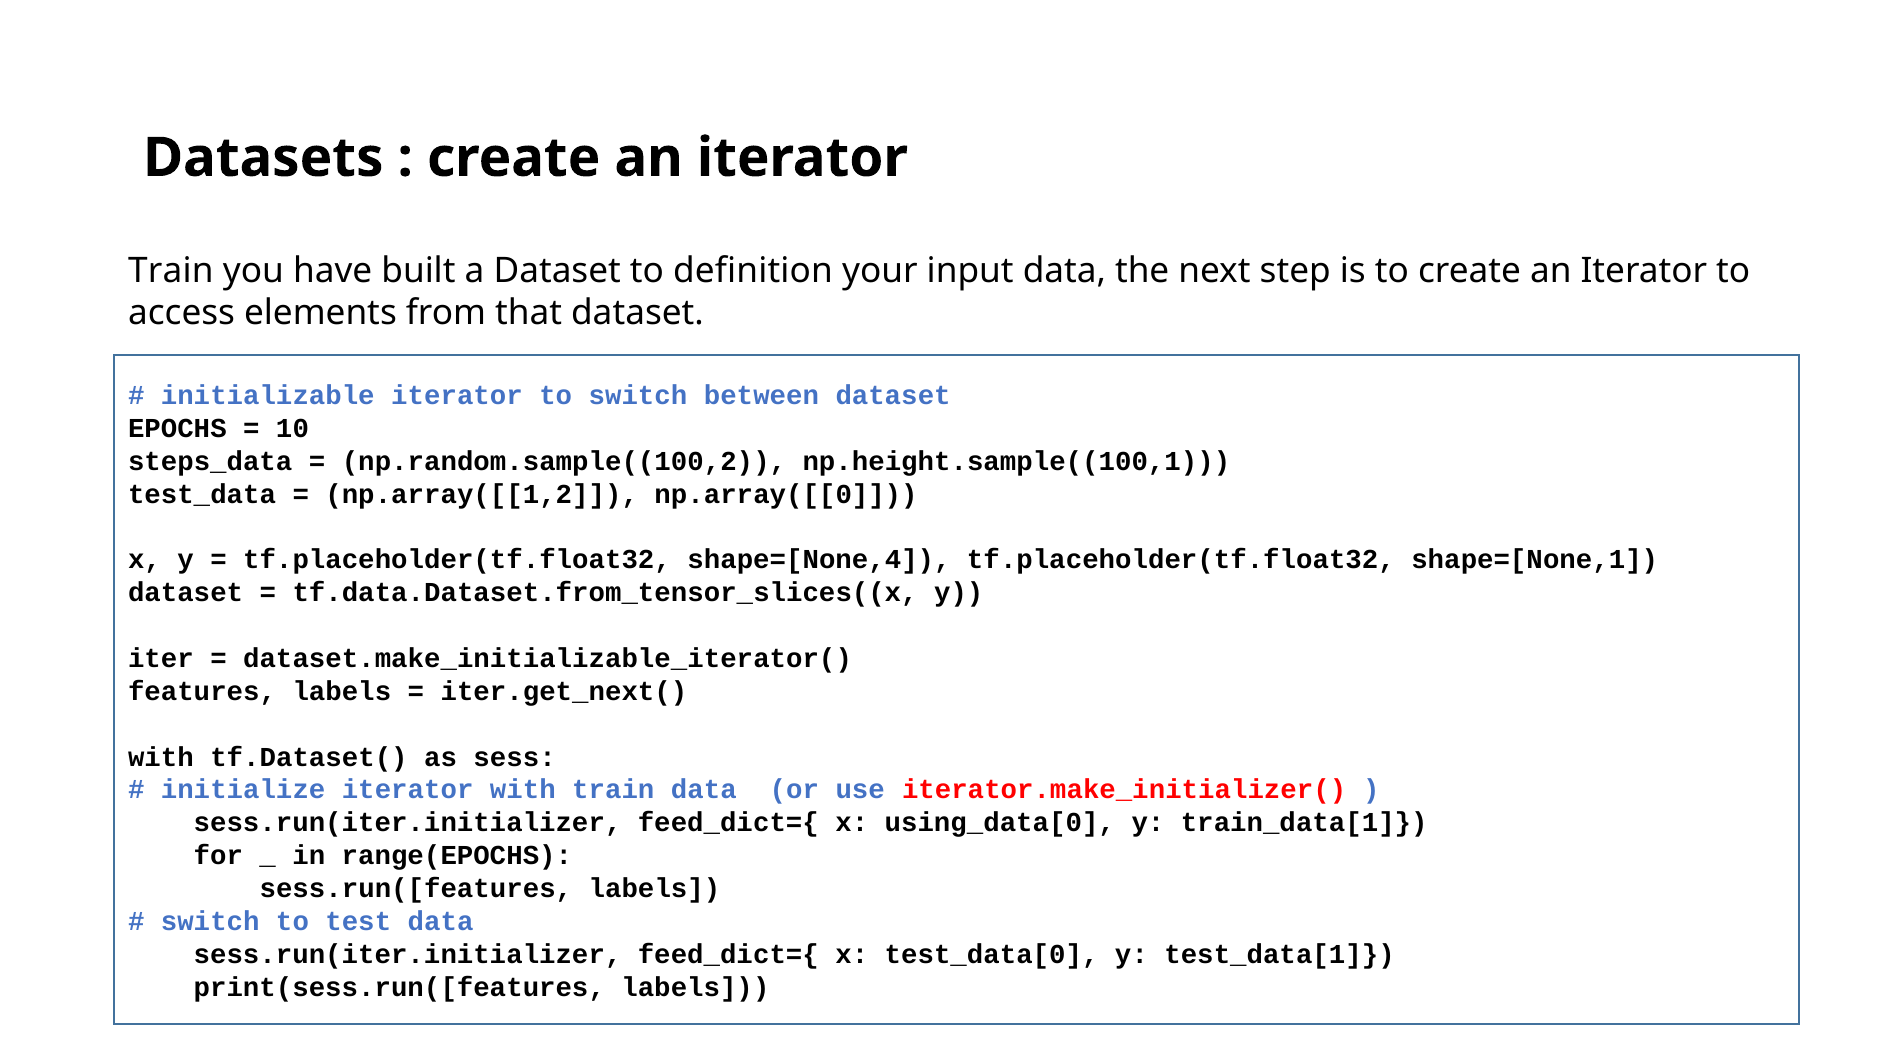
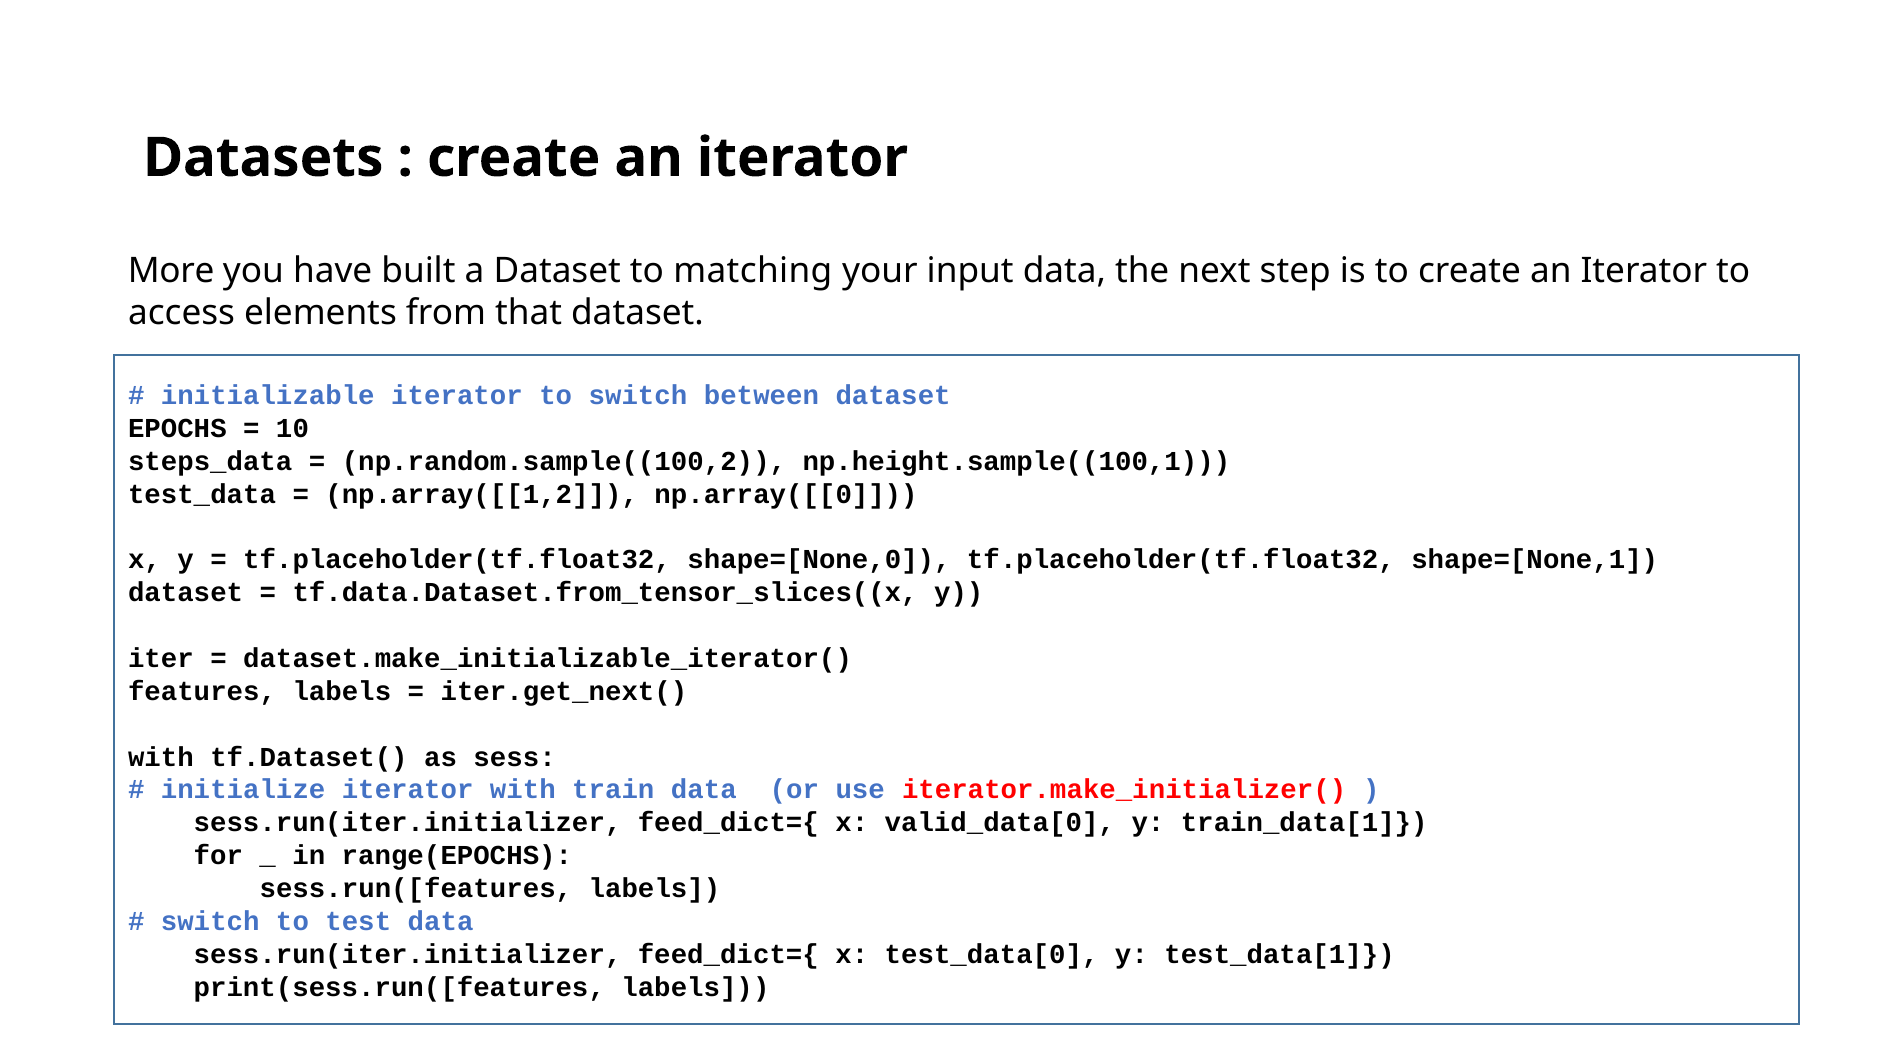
Train at (171, 271): Train -> More
definition: definition -> matching
shape=[None,4: shape=[None,4 -> shape=[None,0
using_data[0: using_data[0 -> valid_data[0
